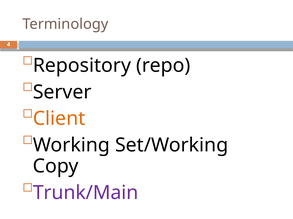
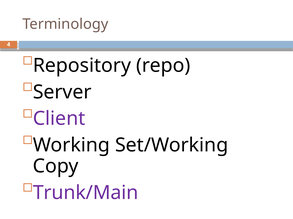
Client colour: orange -> purple
